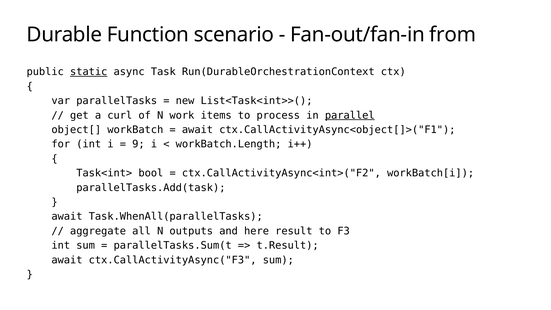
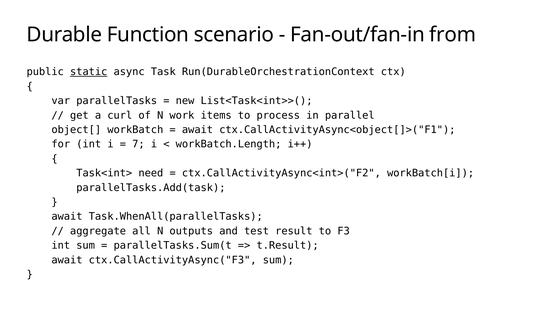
parallel underline: present -> none
9: 9 -> 7
bool: bool -> need
here: here -> test
